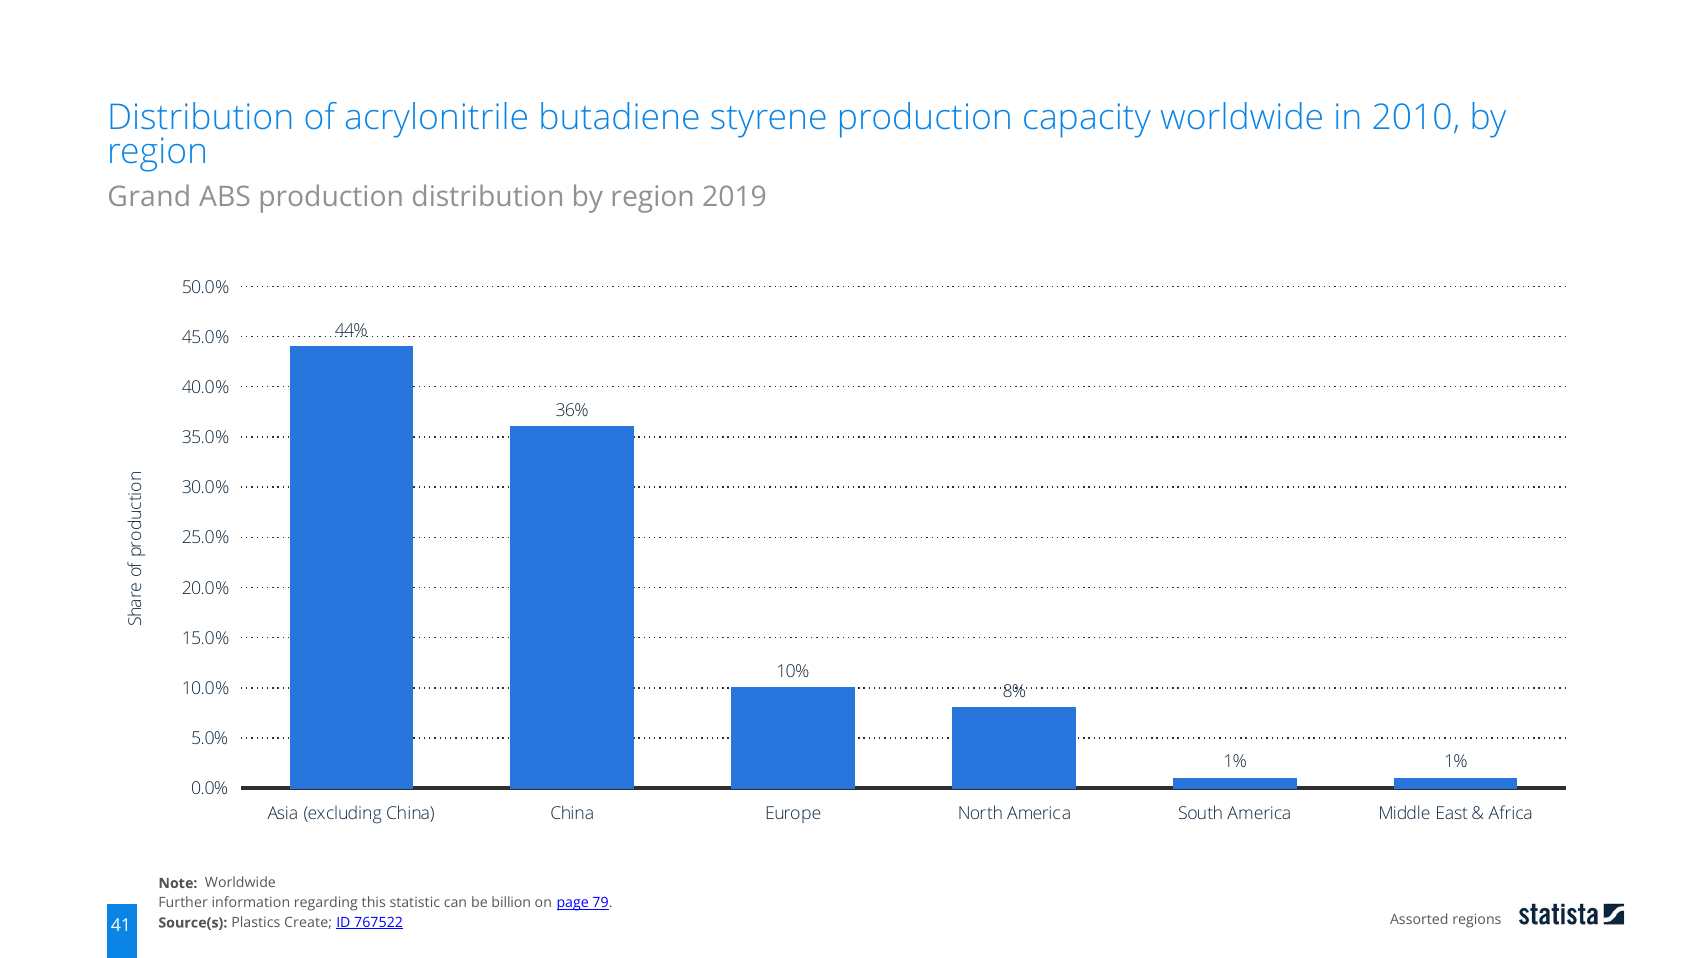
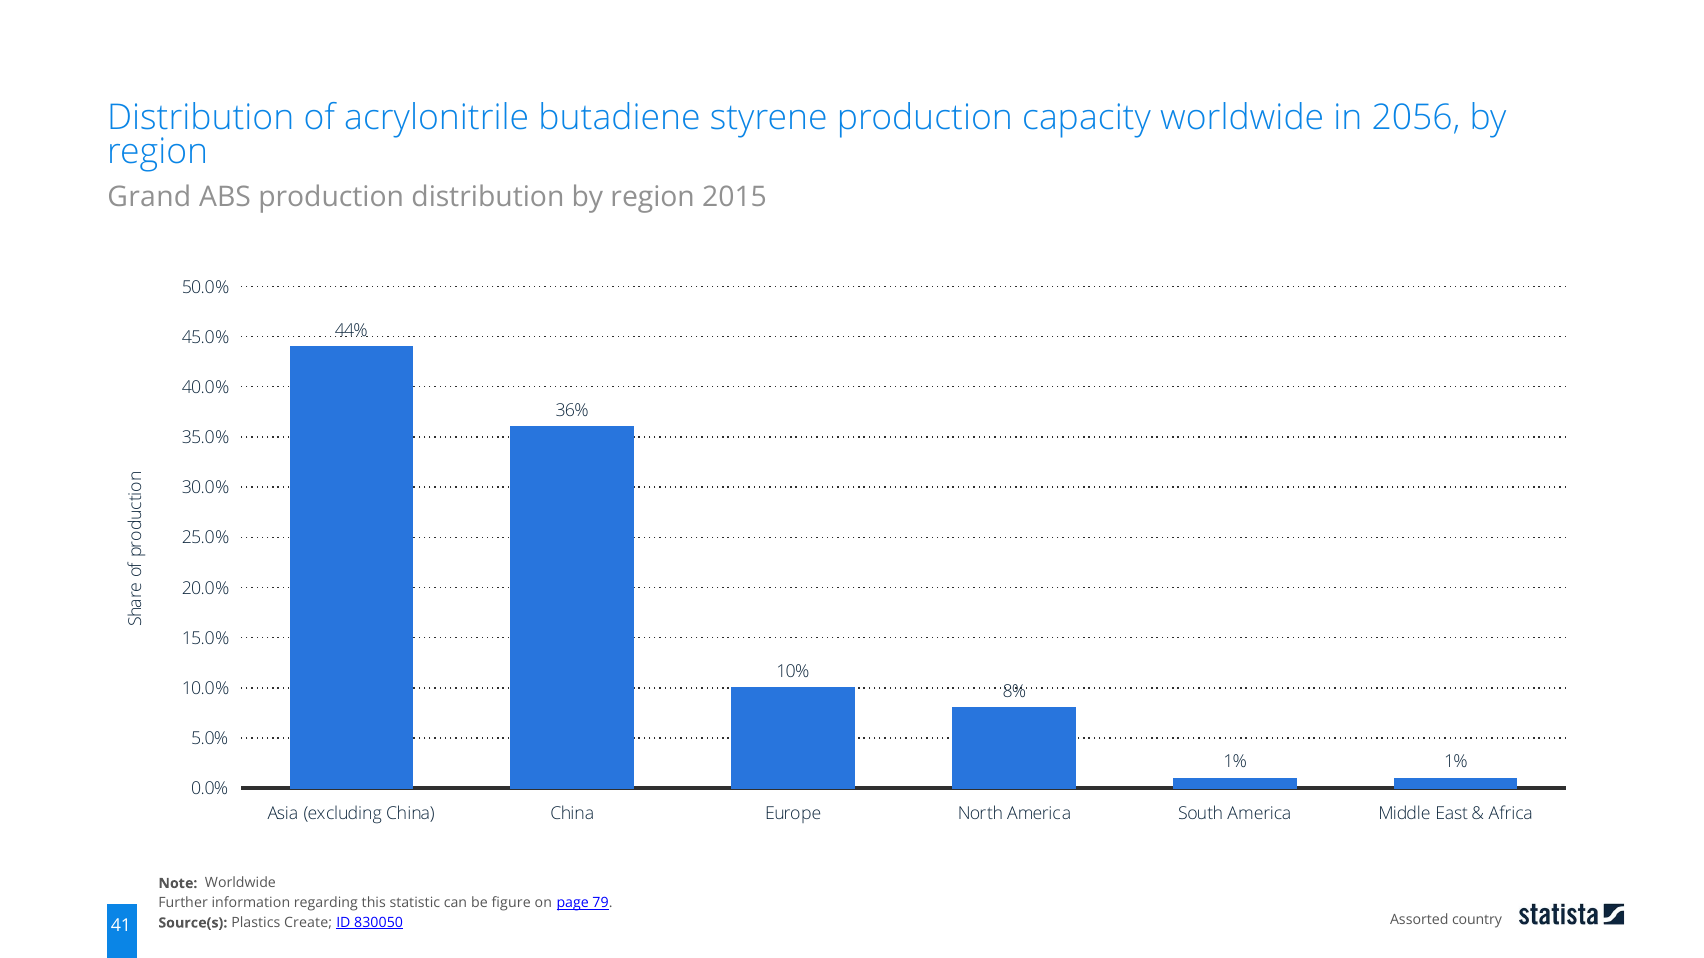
2010: 2010 -> 2056
2019: 2019 -> 2015
billion: billion -> figure
regions: regions -> country
767522: 767522 -> 830050
